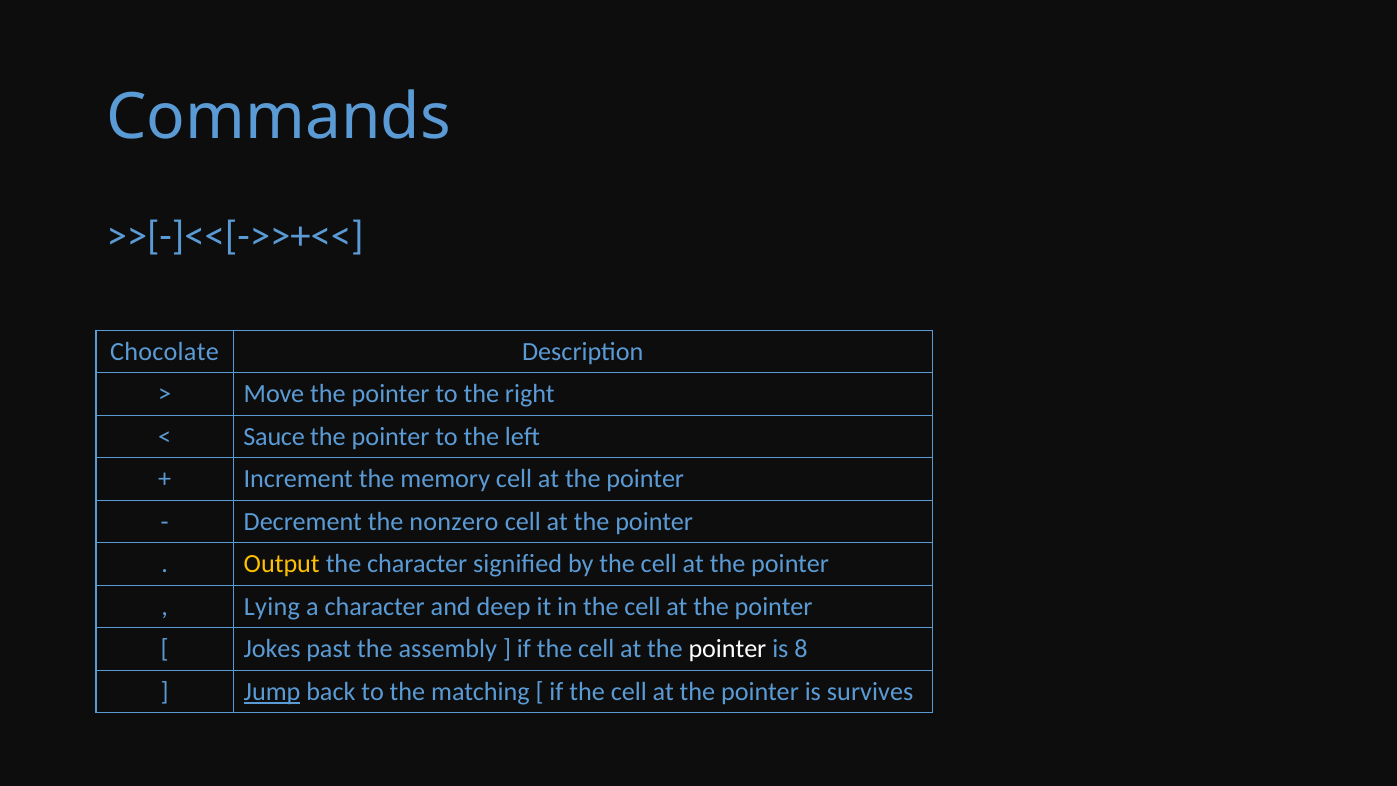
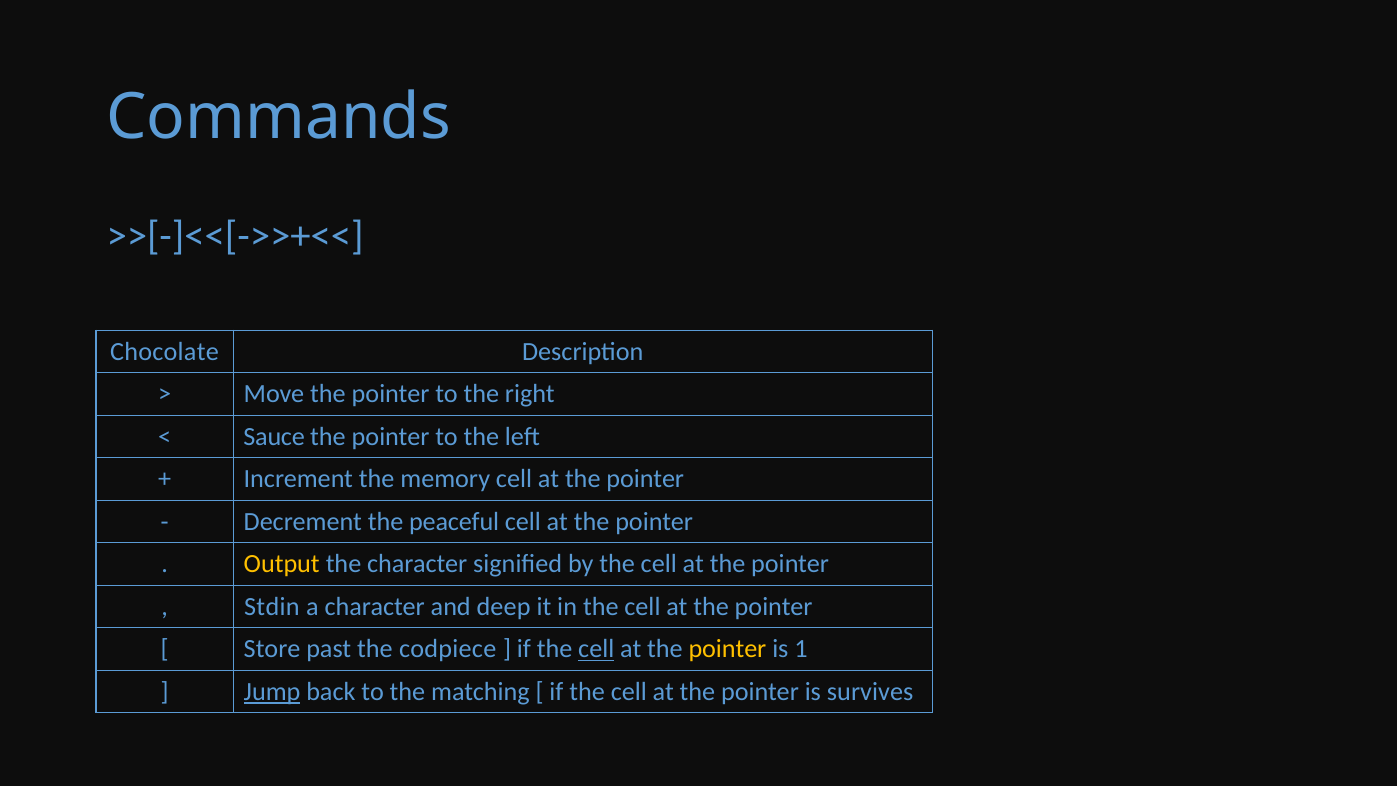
nonzero: nonzero -> peaceful
Lying: Lying -> Stdin
Jokes: Jokes -> Store
assembly: assembly -> codpiece
cell at (596, 649) underline: none -> present
pointer at (727, 649) colour: white -> yellow
8: 8 -> 1
